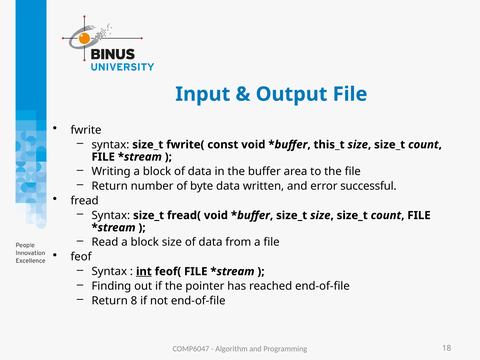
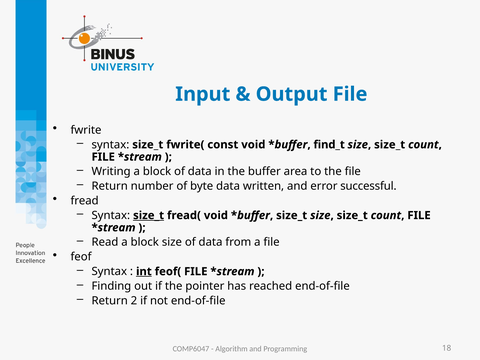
this_t: this_t -> find_t
size_t at (149, 215) underline: none -> present
8: 8 -> 2
